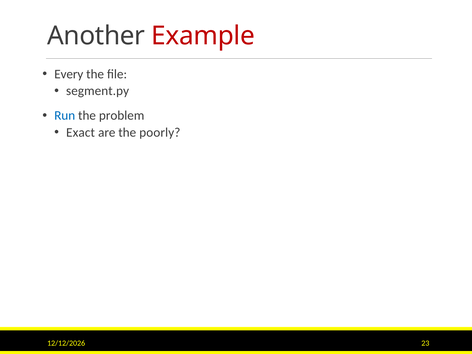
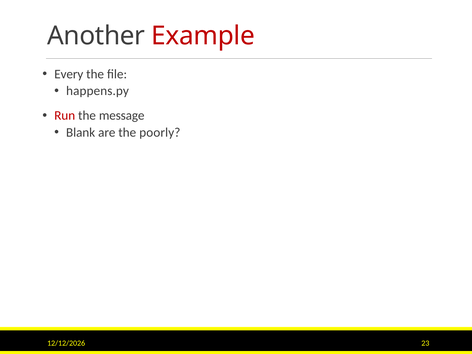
segment.py: segment.py -> happens.py
Run colour: blue -> red
problem: problem -> message
Exact: Exact -> Blank
